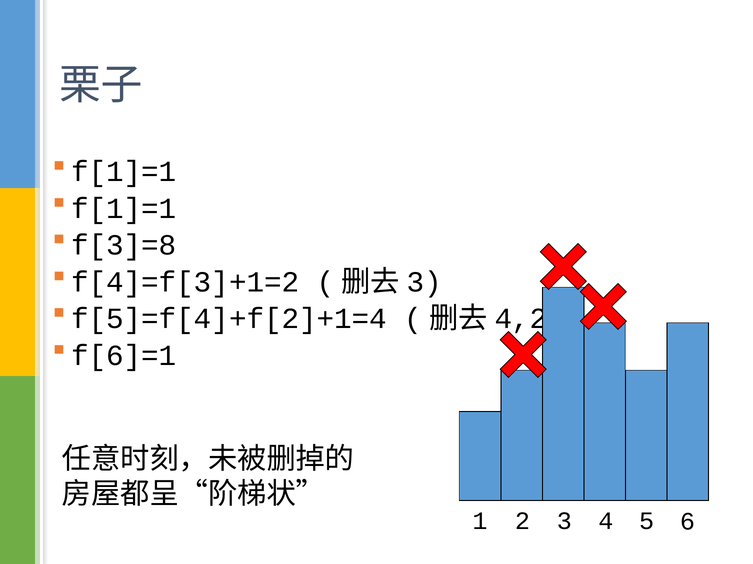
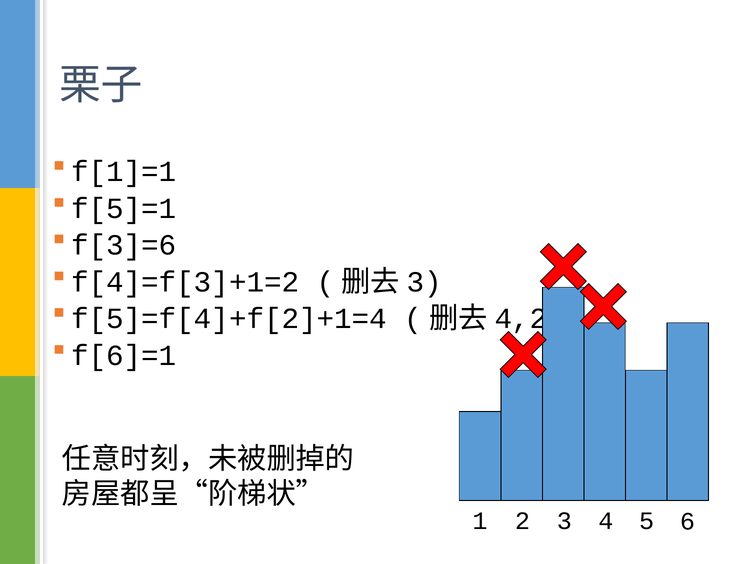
f[1]=1 at (124, 209): f[1]=1 -> f[5]=1
f[3]=8: f[3]=8 -> f[3]=6
